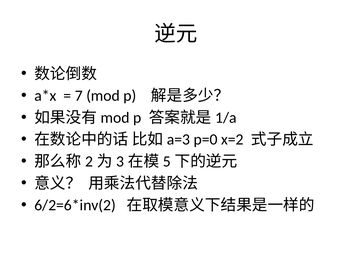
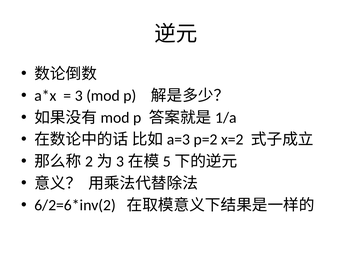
7: 7 -> 3
p=0: p=0 -> p=2
